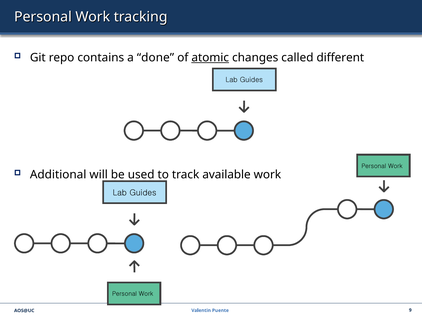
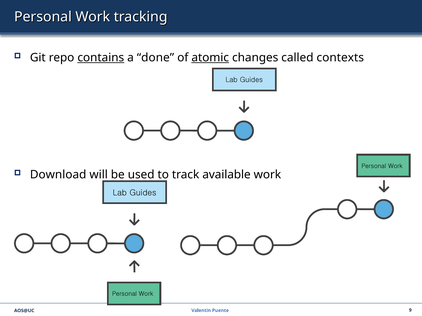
contains underline: none -> present
different: different -> contexts
Additional: Additional -> Download
